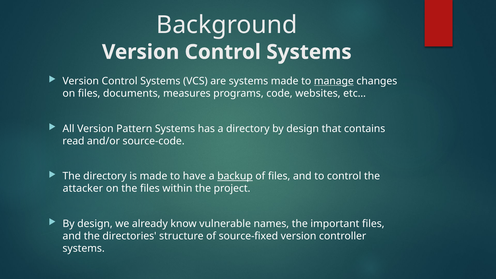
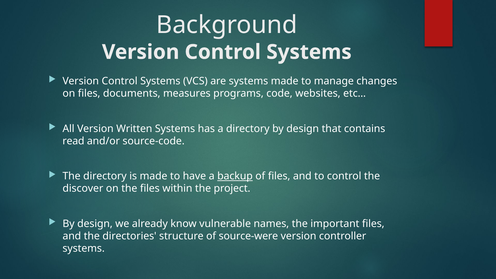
manage underline: present -> none
Pattern: Pattern -> Written
attacker: attacker -> discover
source-fixed: source-fixed -> source-were
